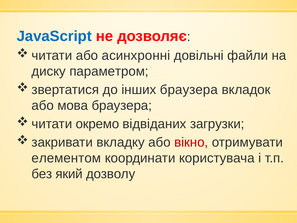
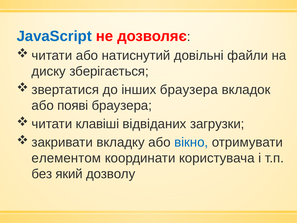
асинхронні: асинхронні -> натиснутий
параметром: параметром -> зберігається
мова: мова -> появі
окремо: окремо -> клавіші
вікно colour: red -> blue
